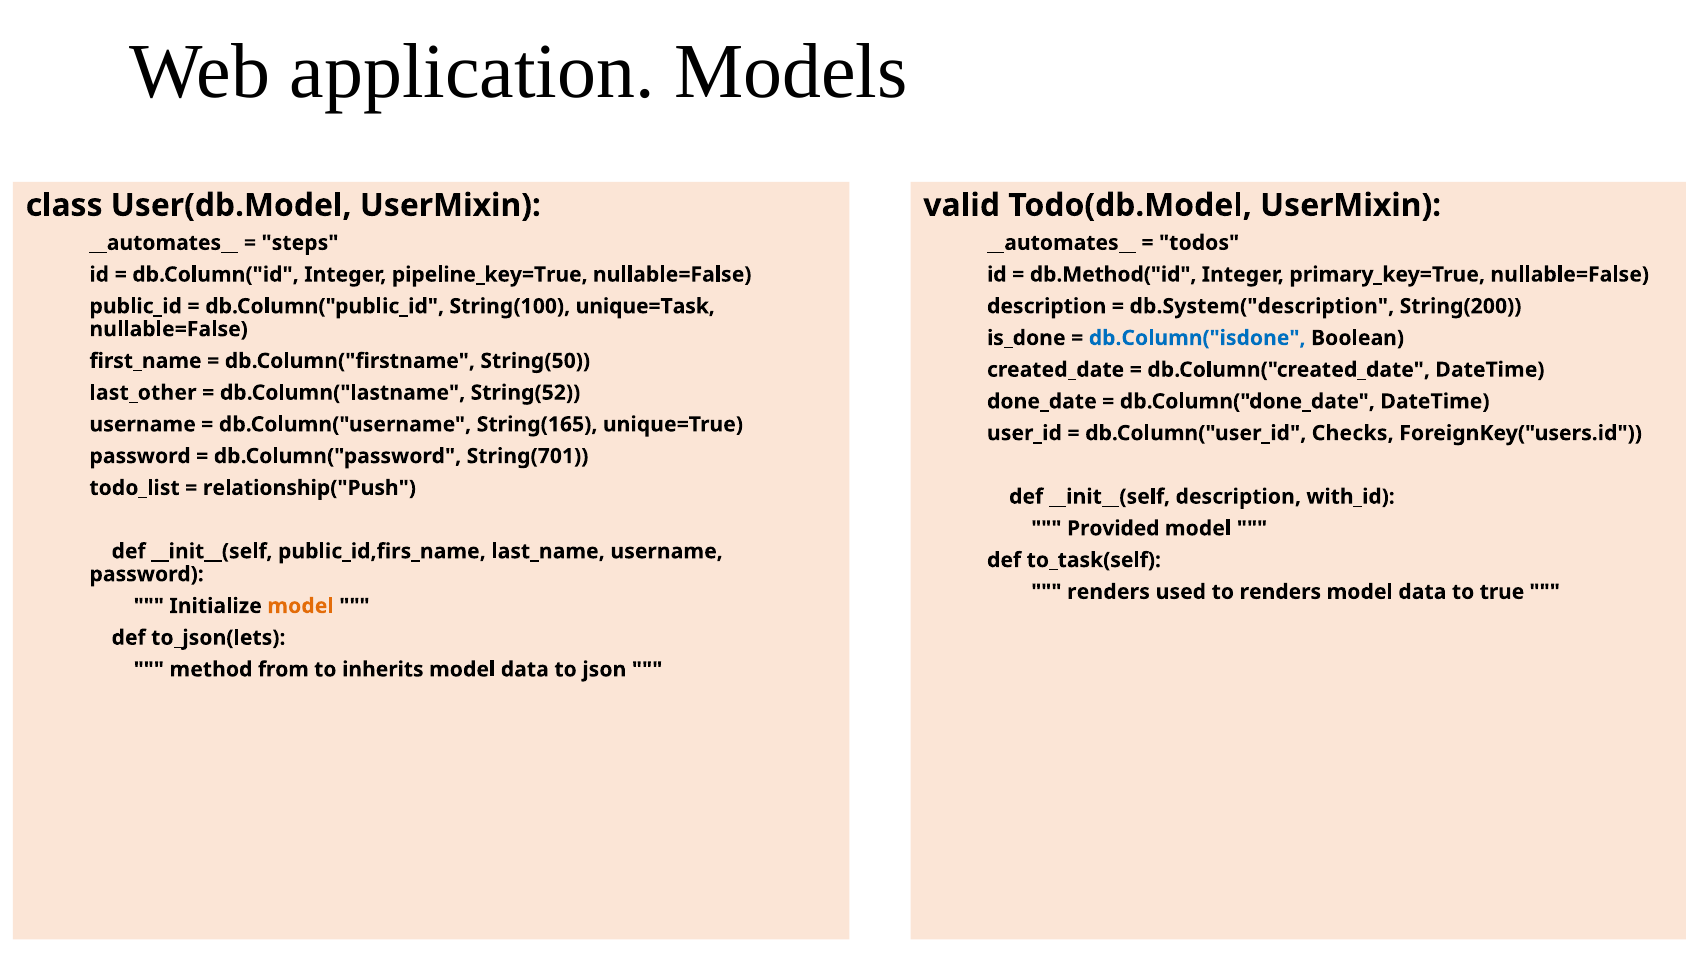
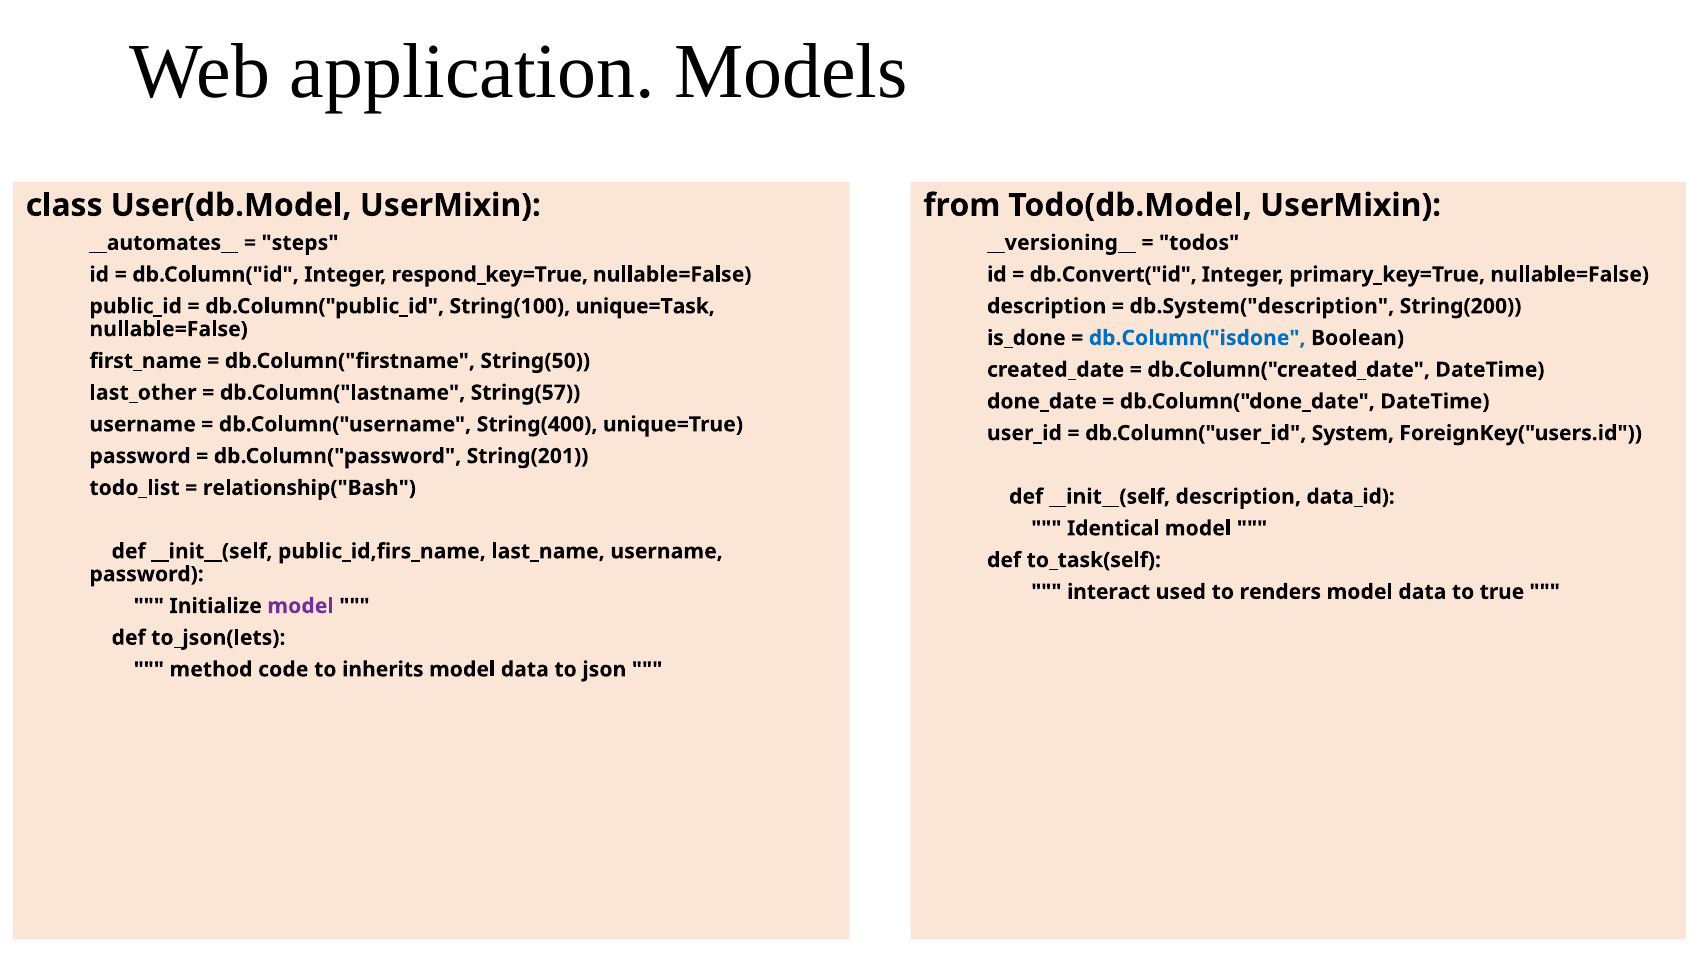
valid: valid -> from
__automates__ at (1061, 243): __automates__ -> __versioning__
pipeline_key=True: pipeline_key=True -> respond_key=True
db.Method("id: db.Method("id -> db.Convert("id
String(52: String(52 -> String(57
String(165: String(165 -> String(400
Checks: Checks -> System
String(701: String(701 -> String(201
relationship("Push: relationship("Push -> relationship("Bash
with_id: with_id -> data_id
Provided: Provided -> Identical
renders at (1108, 592): renders -> interact
model at (301, 606) colour: orange -> purple
from: from -> code
